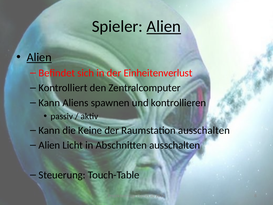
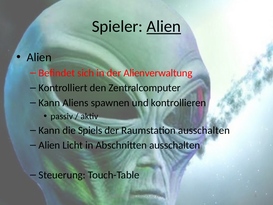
Alien at (39, 57) underline: present -> none
Einheitenverlust: Einheitenverlust -> Alienverwaltung
Keine: Keine -> Spiels
